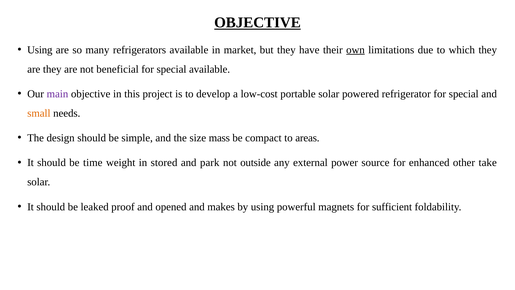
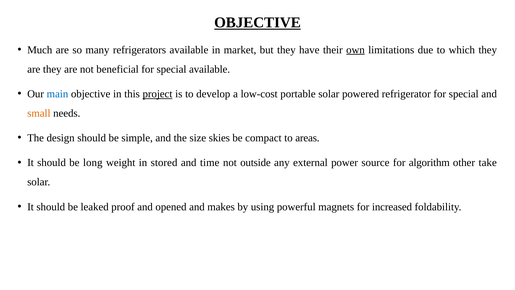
Using at (40, 50): Using -> Much
main colour: purple -> blue
project underline: none -> present
mass: mass -> skies
time: time -> long
park: park -> time
enhanced: enhanced -> algorithm
sufficient: sufficient -> increased
